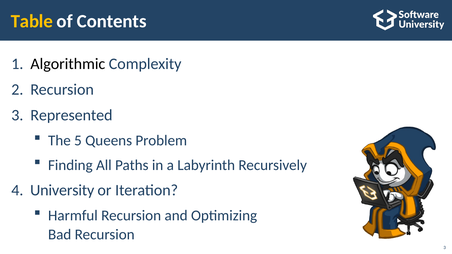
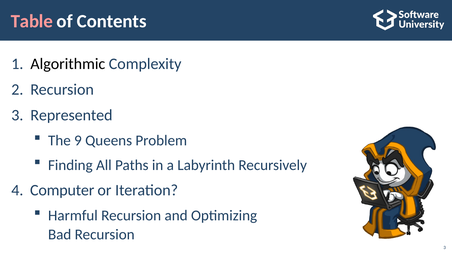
Table colour: yellow -> pink
5: 5 -> 9
University: University -> Computer
